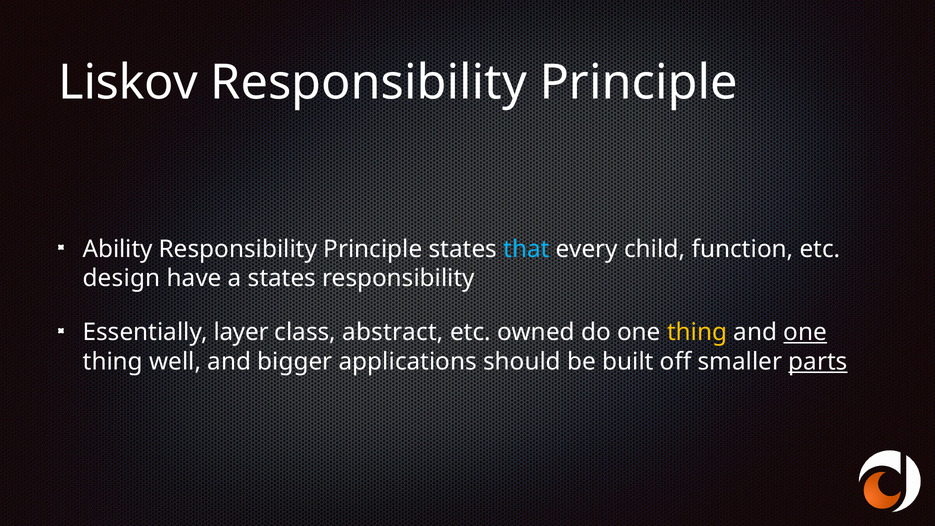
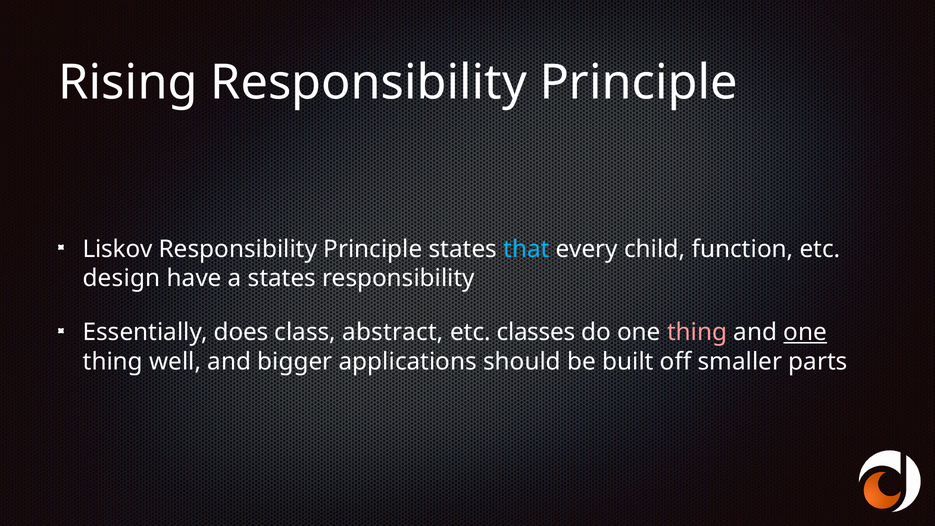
Liskov: Liskov -> Rising
Ability: Ability -> Liskov
layer: layer -> does
owned: owned -> classes
thing at (697, 332) colour: yellow -> pink
parts underline: present -> none
